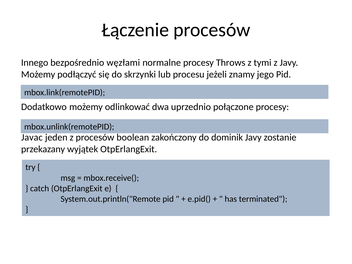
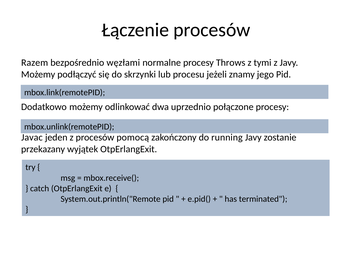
Innego: Innego -> Razem
boolean: boolean -> pomocą
dominik: dominik -> running
